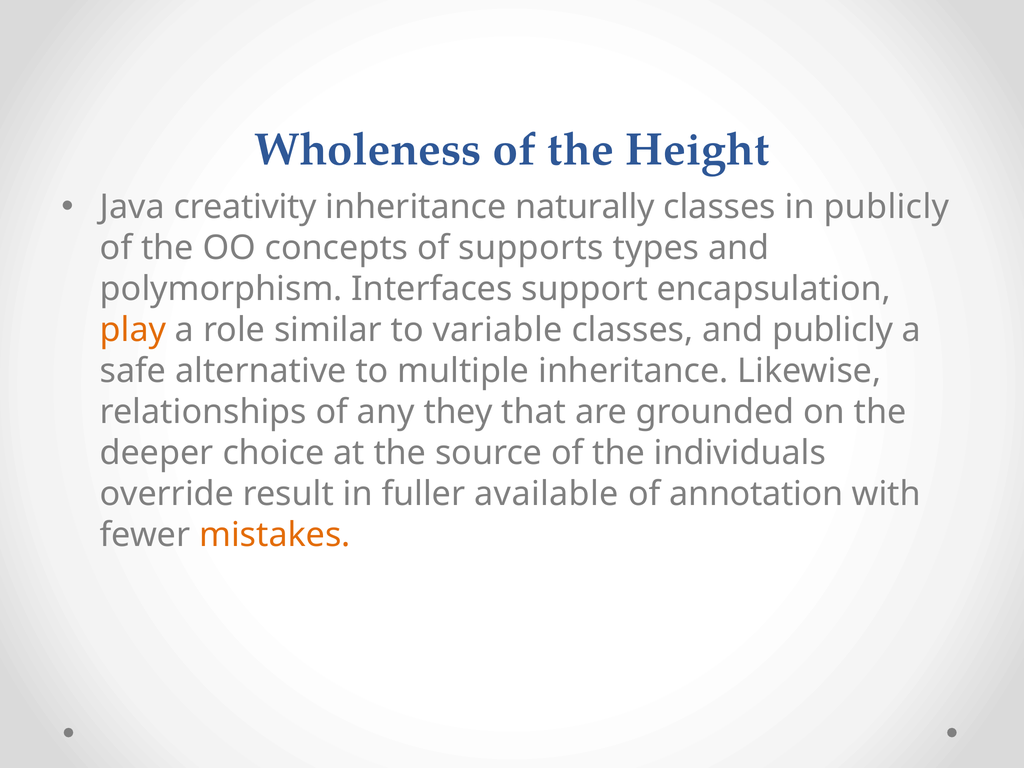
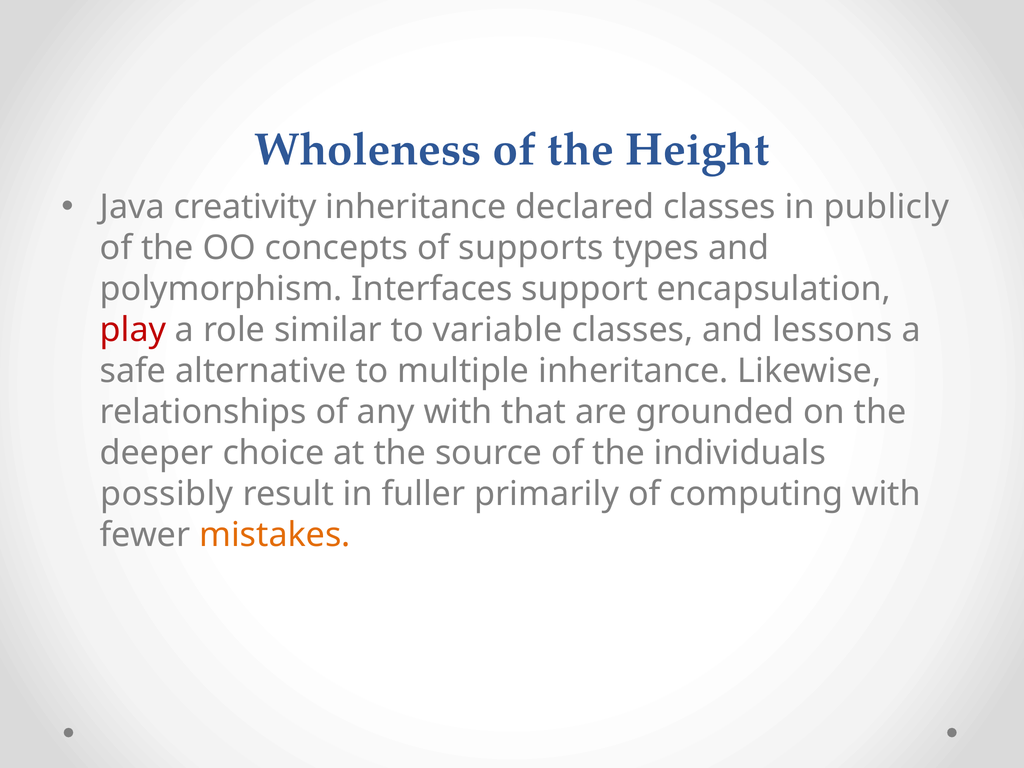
naturally: naturally -> declared
play colour: orange -> red
and publicly: publicly -> lessons
any they: they -> with
override: override -> possibly
available: available -> primarily
annotation: annotation -> computing
